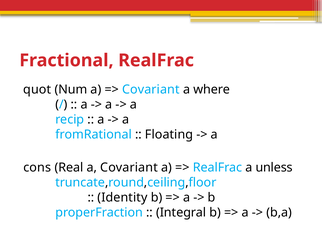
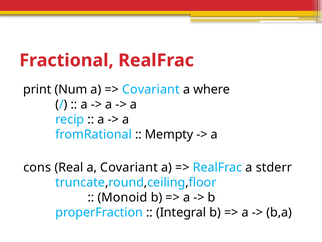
quot: quot -> print
Floating: Floating -> Mempty
unless: unless -> stderr
Identity: Identity -> Monoid
